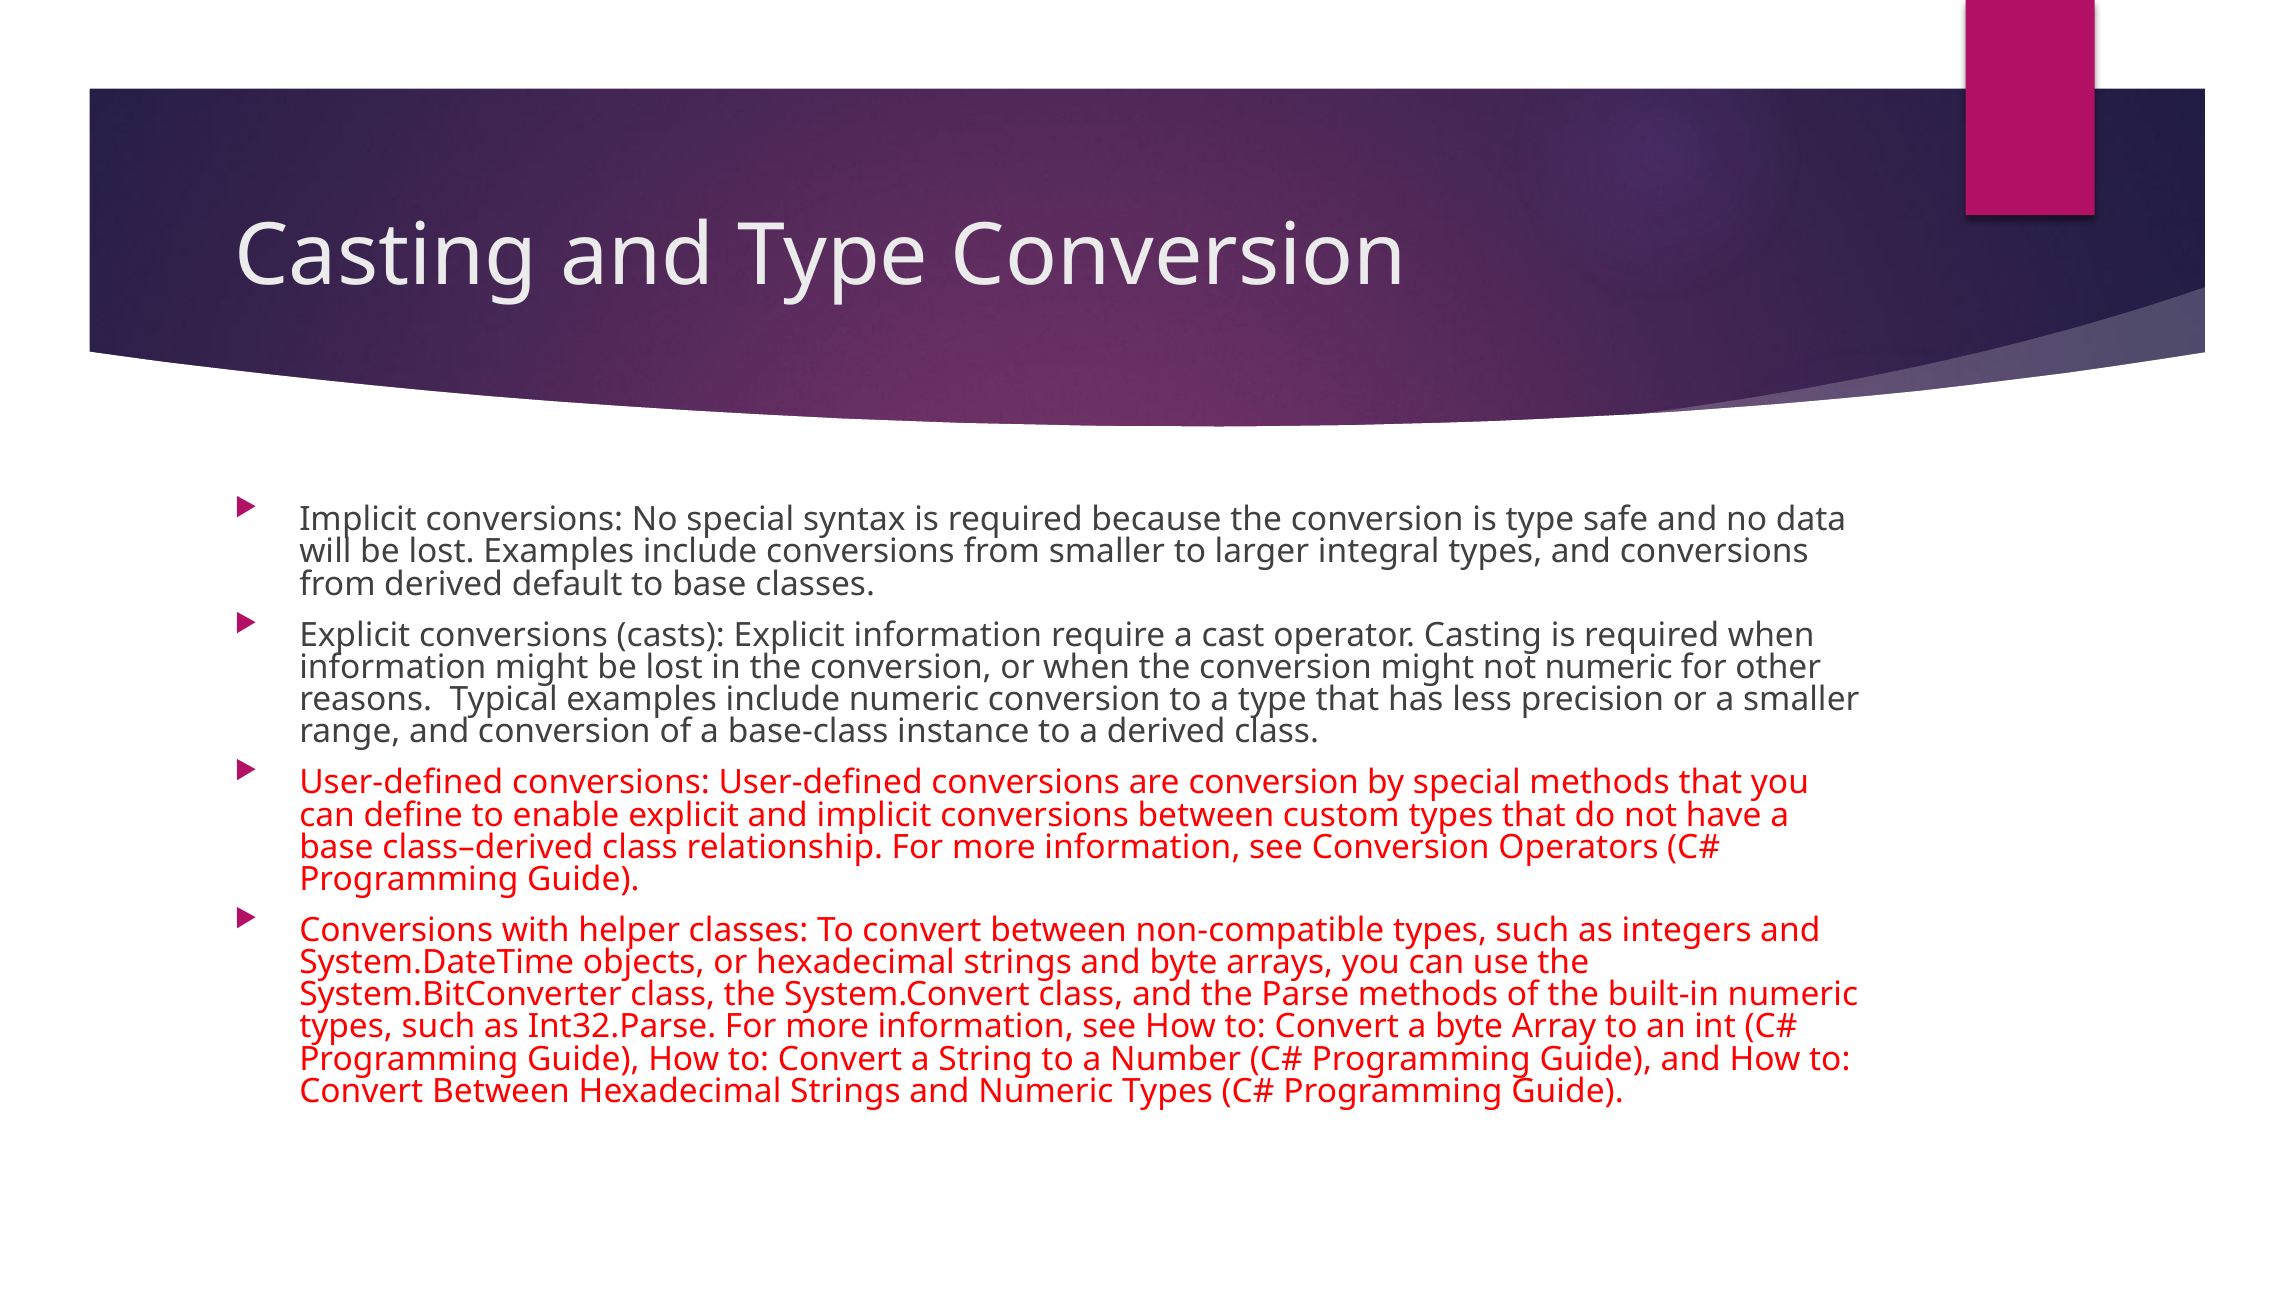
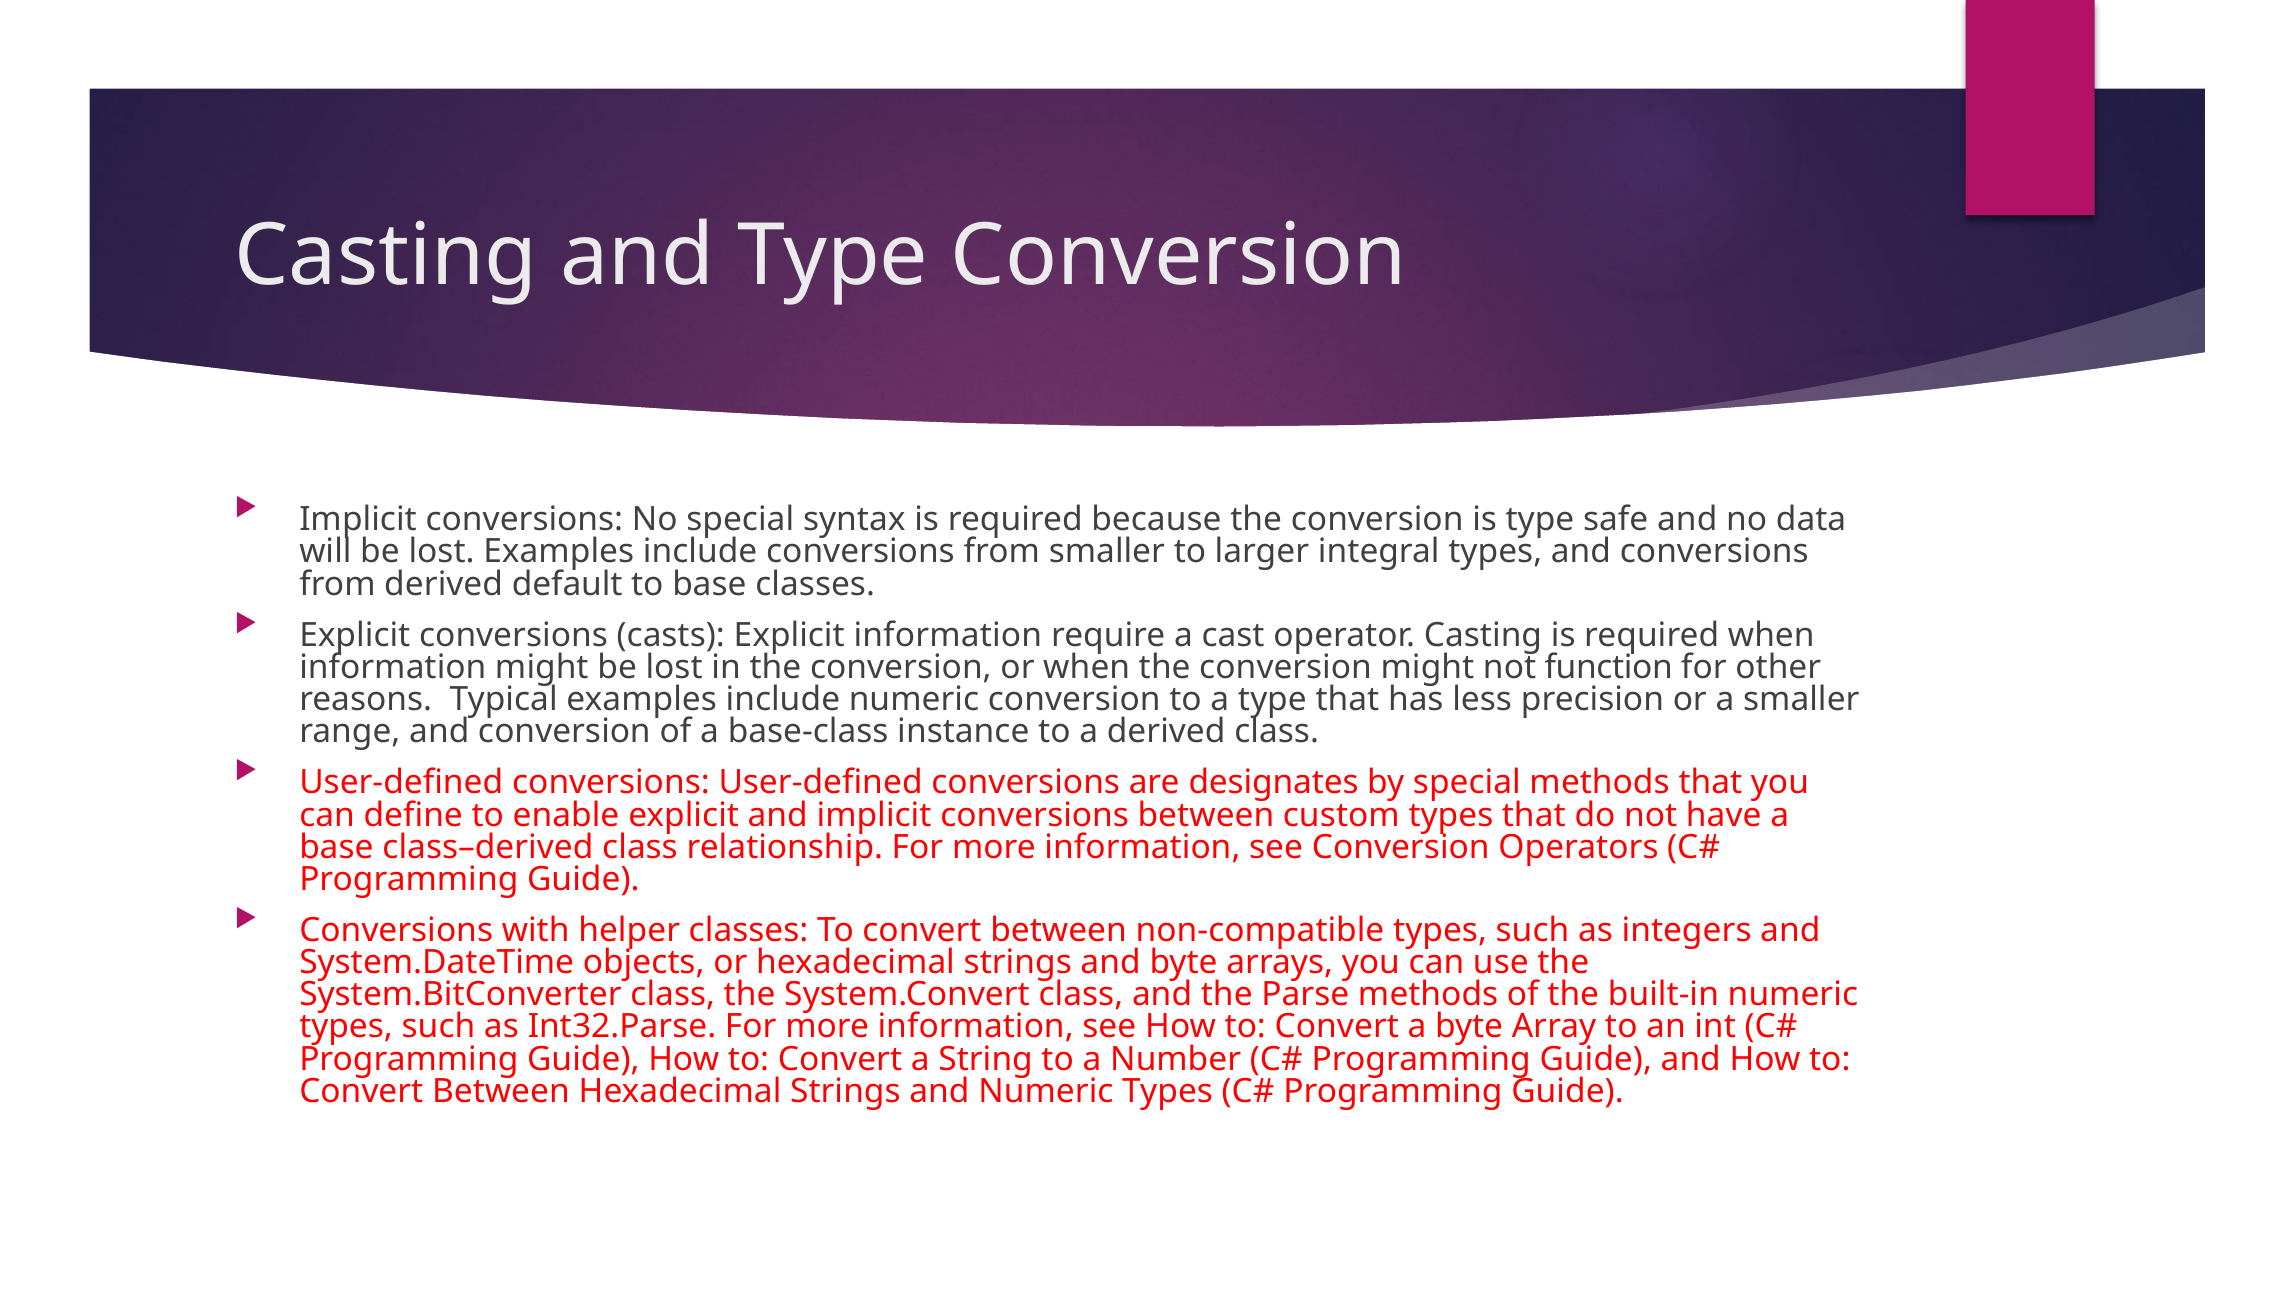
not numeric: numeric -> function
are conversion: conversion -> designates
